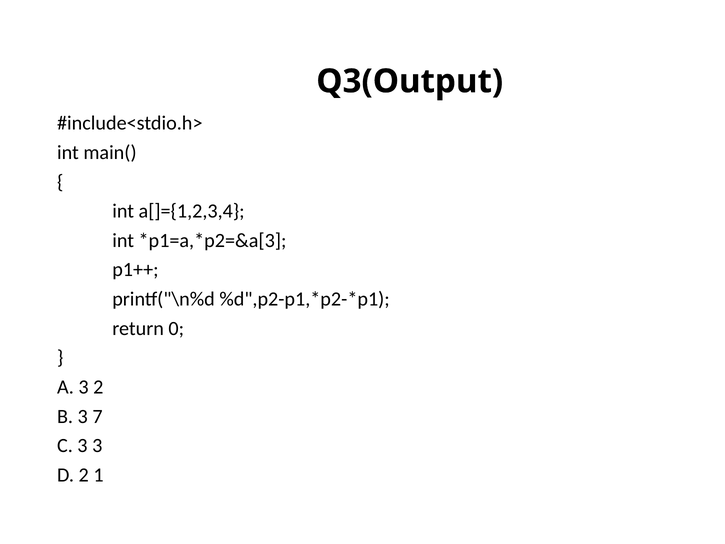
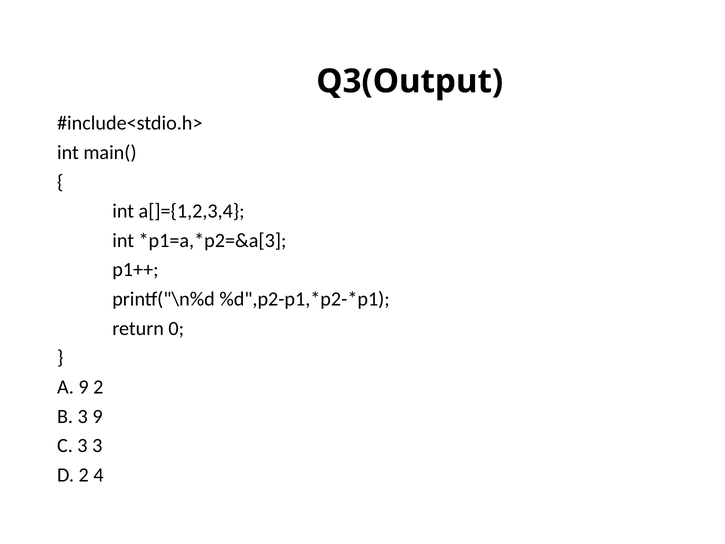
A 3: 3 -> 9
3 7: 7 -> 9
1: 1 -> 4
